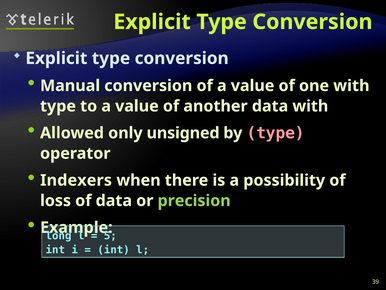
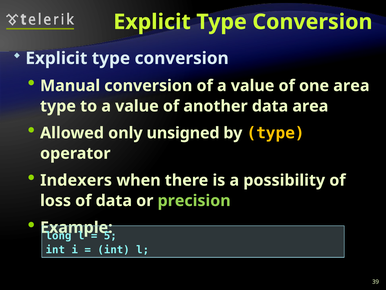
one with: with -> area
data with: with -> area
type at (276, 133) colour: pink -> yellow
